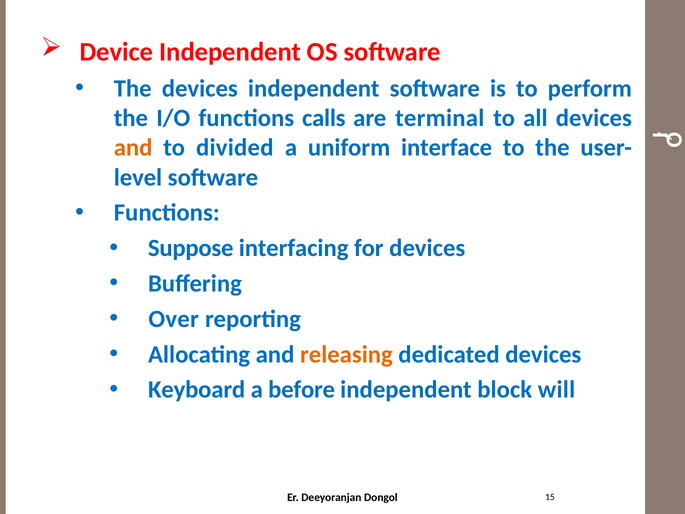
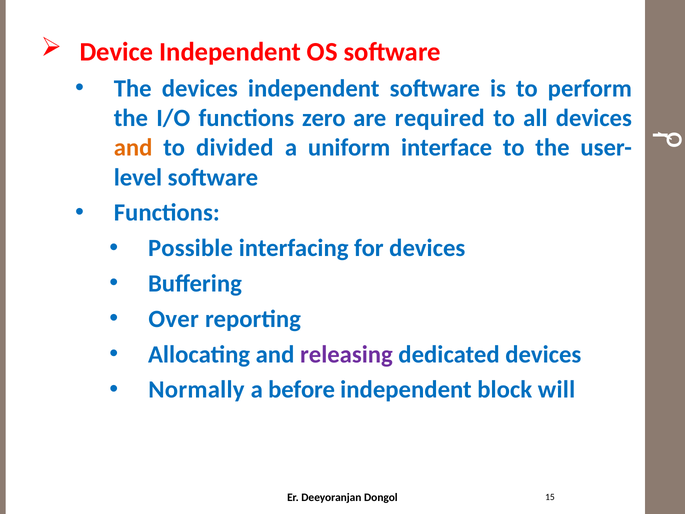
calls: calls -> zero
terminal: terminal -> required
Suppose: Suppose -> Possible
releasing colour: orange -> purple
Keyboard: Keyboard -> Normally
